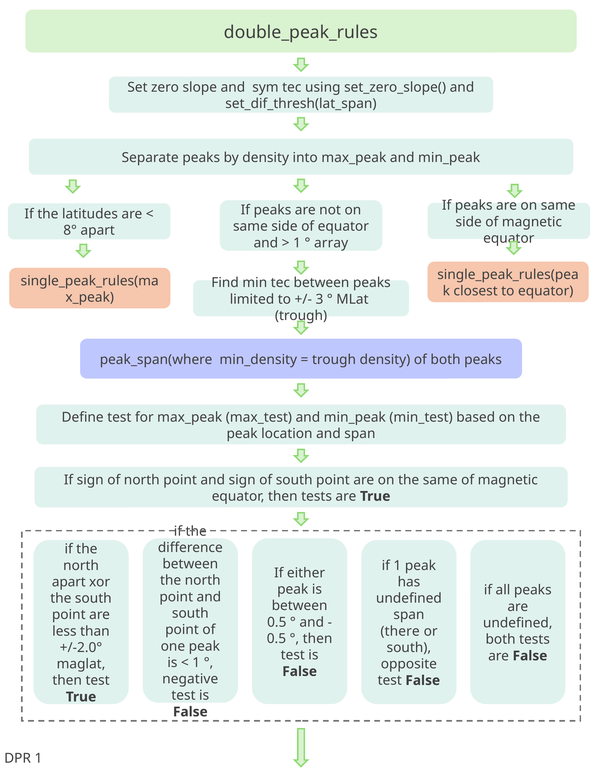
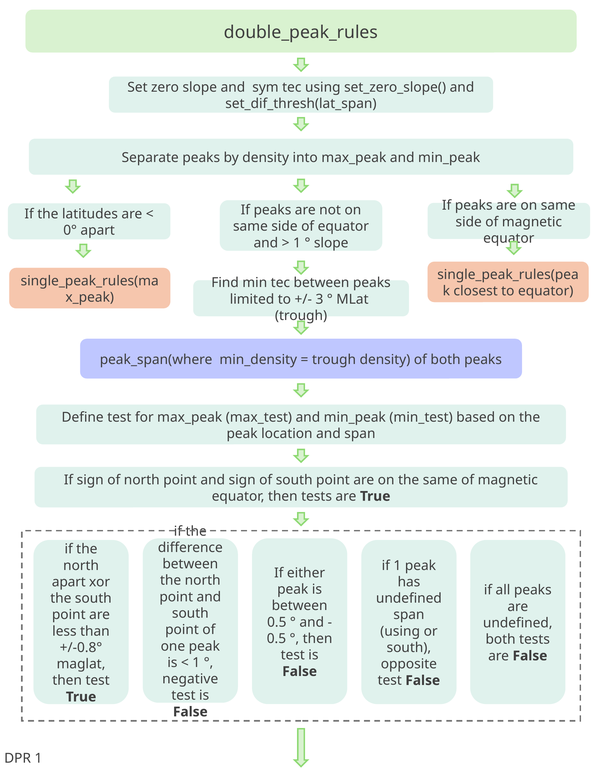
8°: 8° -> 0°
array at (331, 243): array -> slope
there at (400, 631): there -> using
+/-2.0°: +/-2.0° -> +/-0.8°
